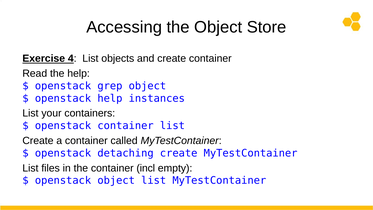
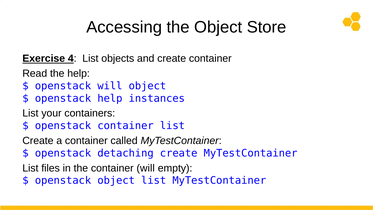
openstack grep: grep -> will
container incl: incl -> will
